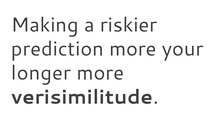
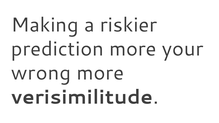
longer: longer -> wrong
